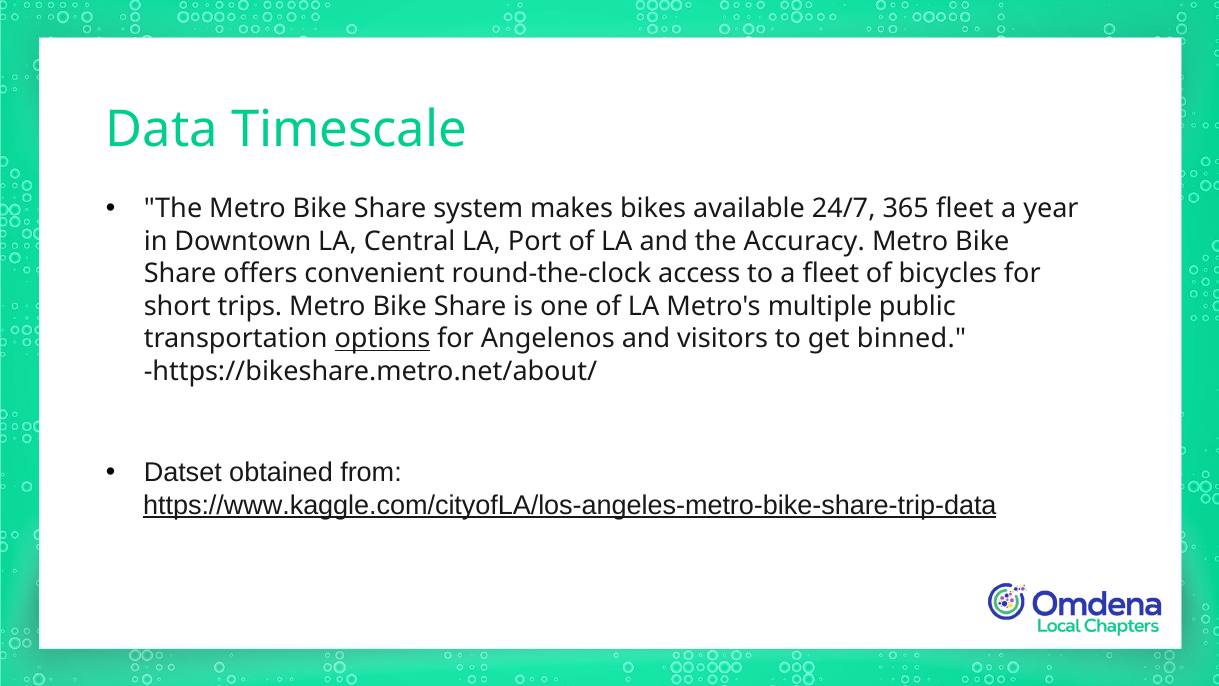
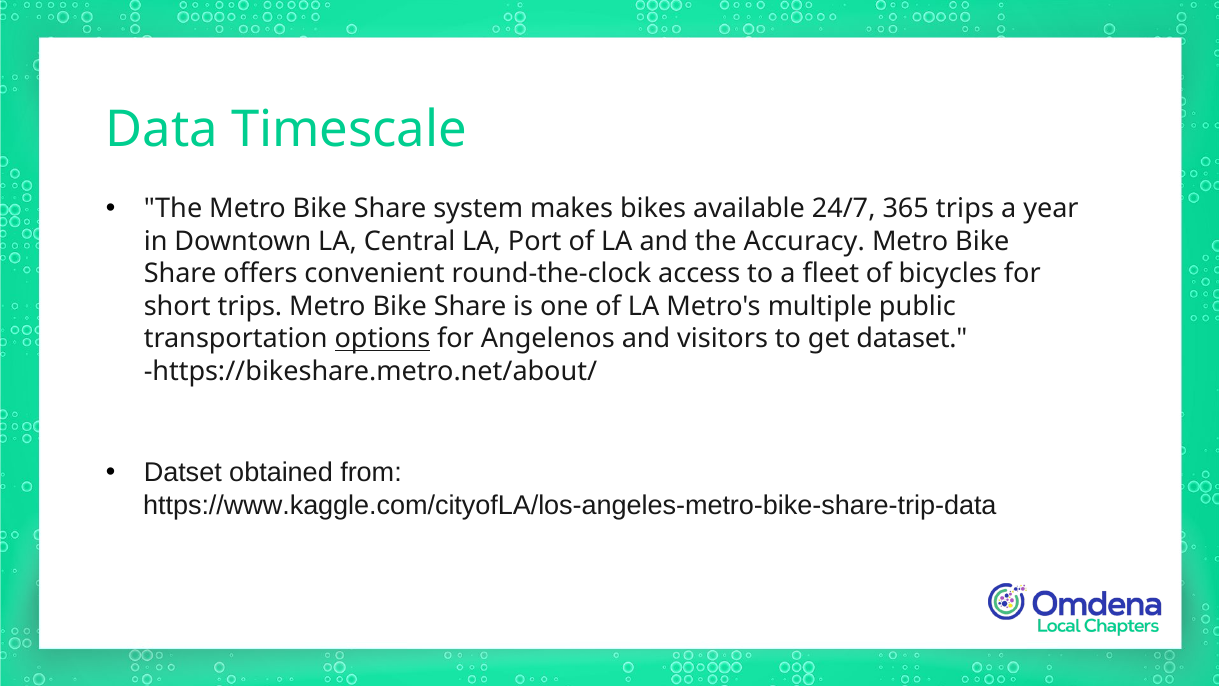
365 fleet: fleet -> trips
binned: binned -> dataset
https://www.kaggle.com/cityofLA/los-angeles-metro-bike-share-trip-data underline: present -> none
